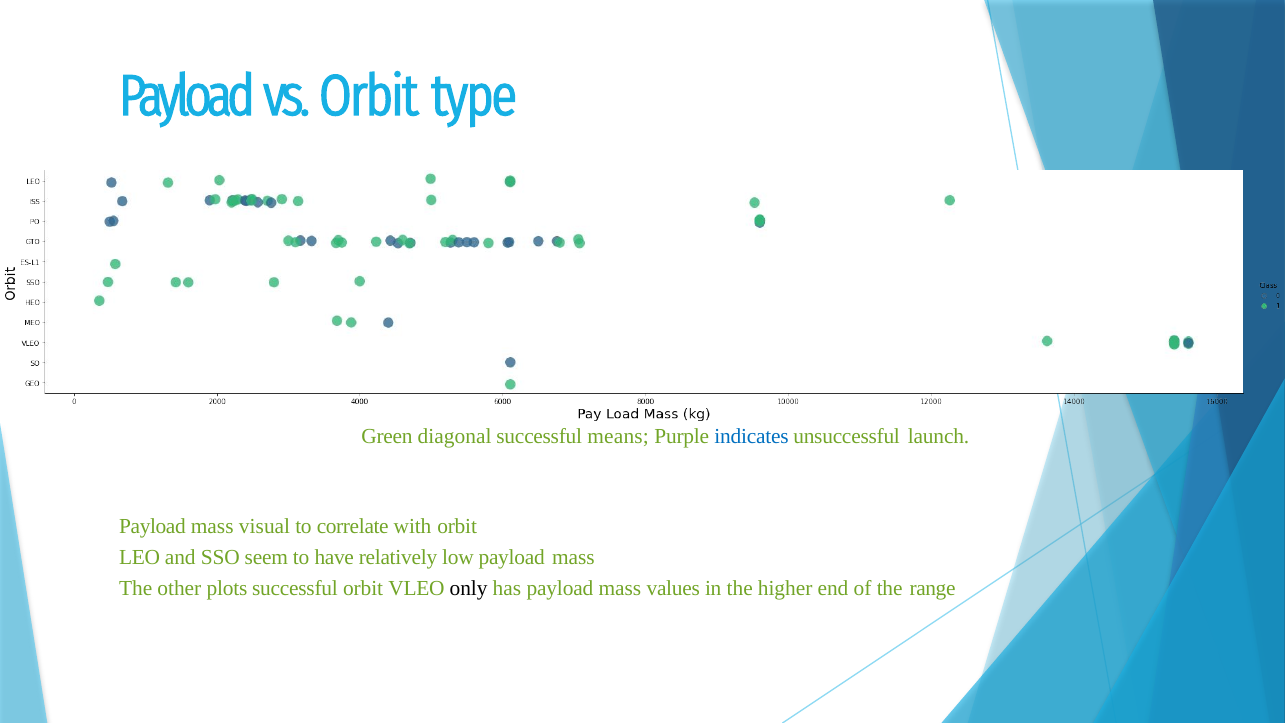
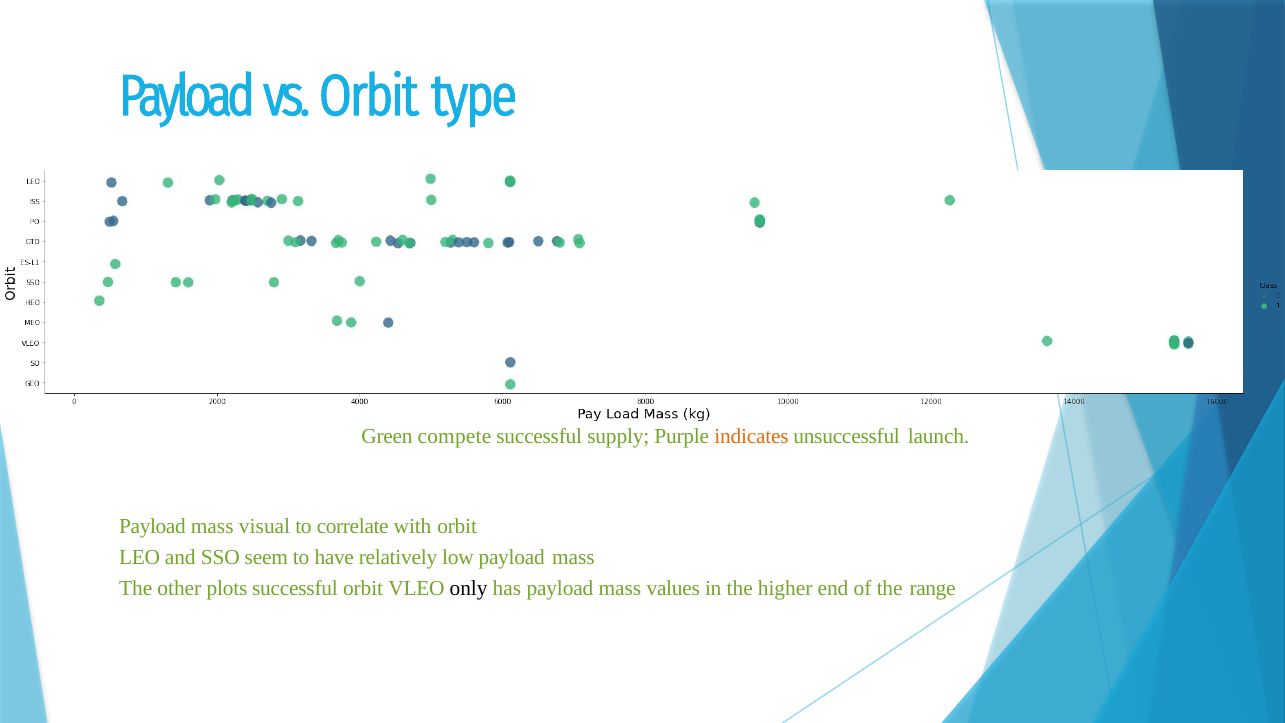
diagonal: diagonal -> compete
means: means -> supply
indicates colour: blue -> orange
